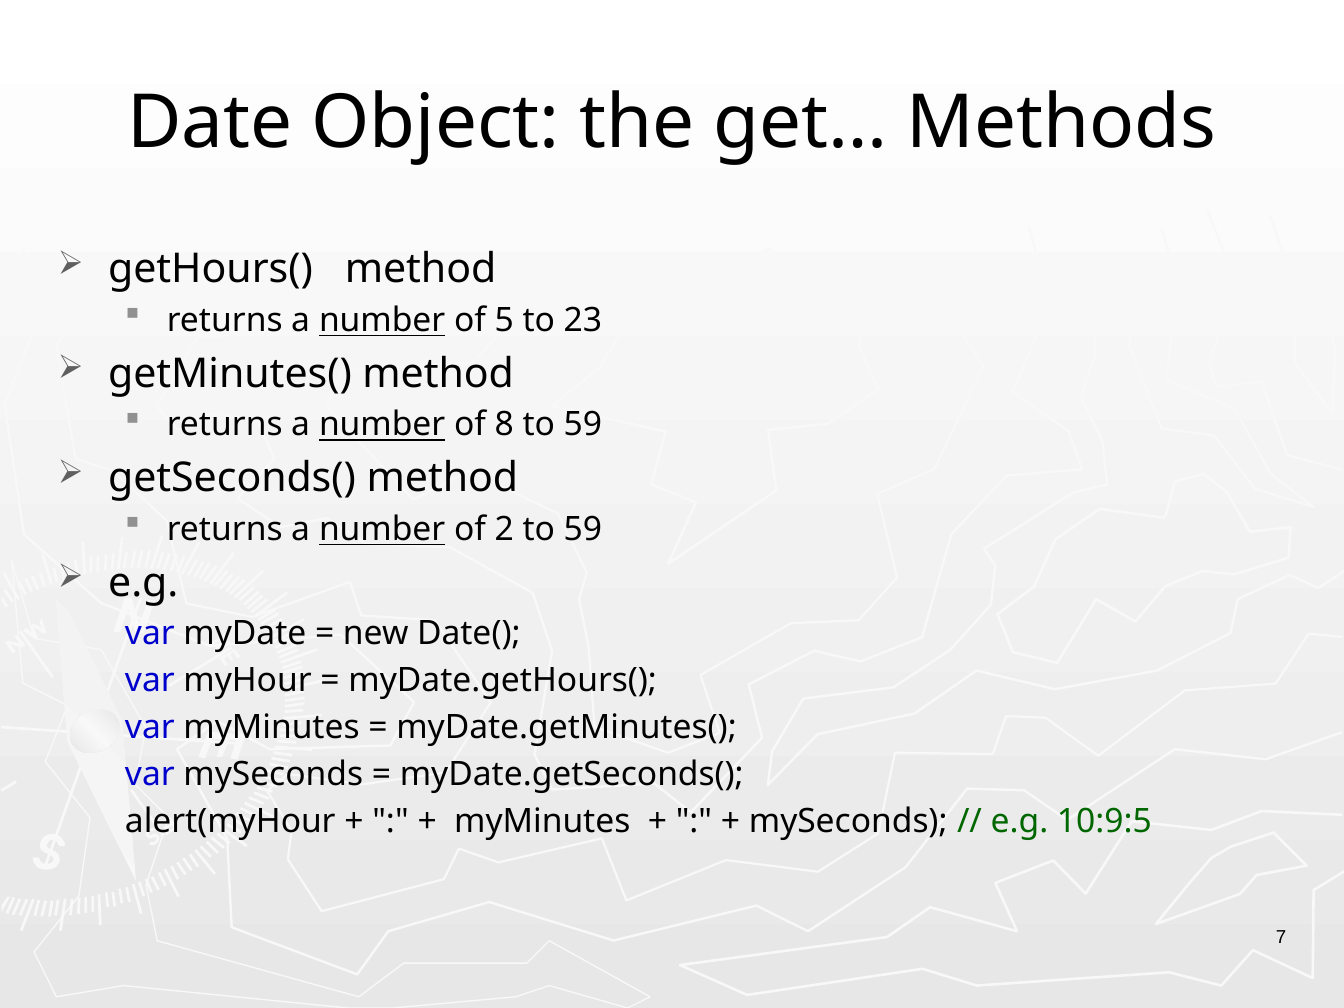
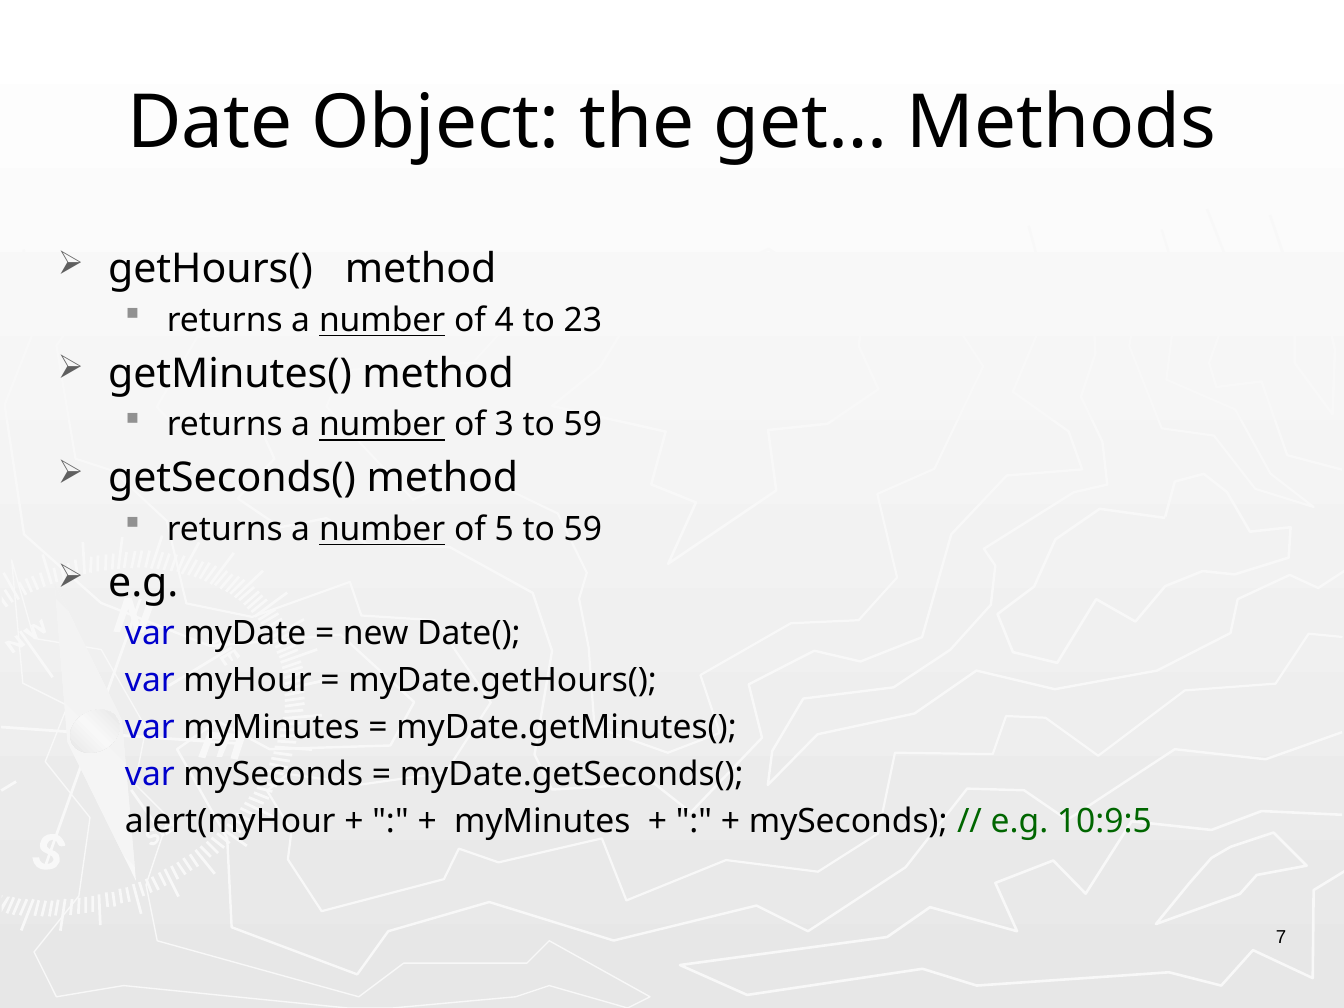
5: 5 -> 4
8: 8 -> 3
2: 2 -> 5
